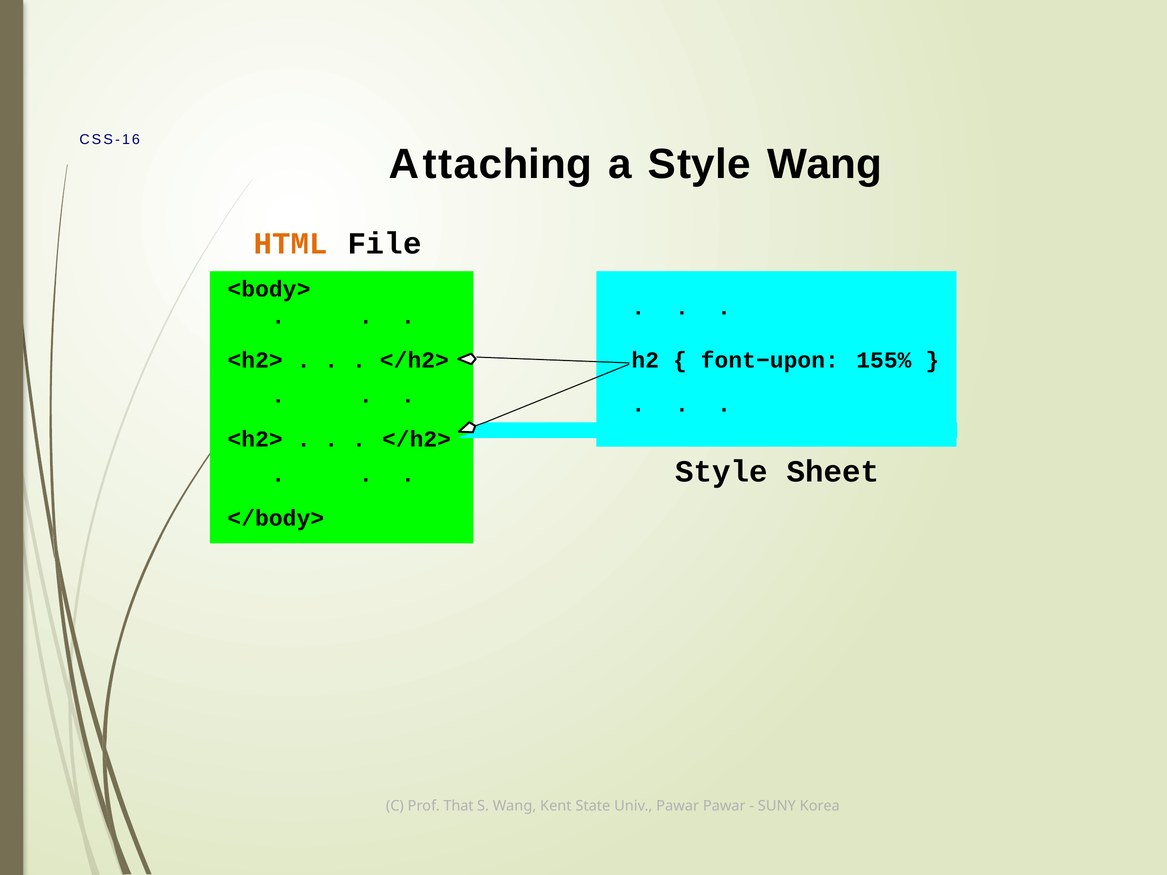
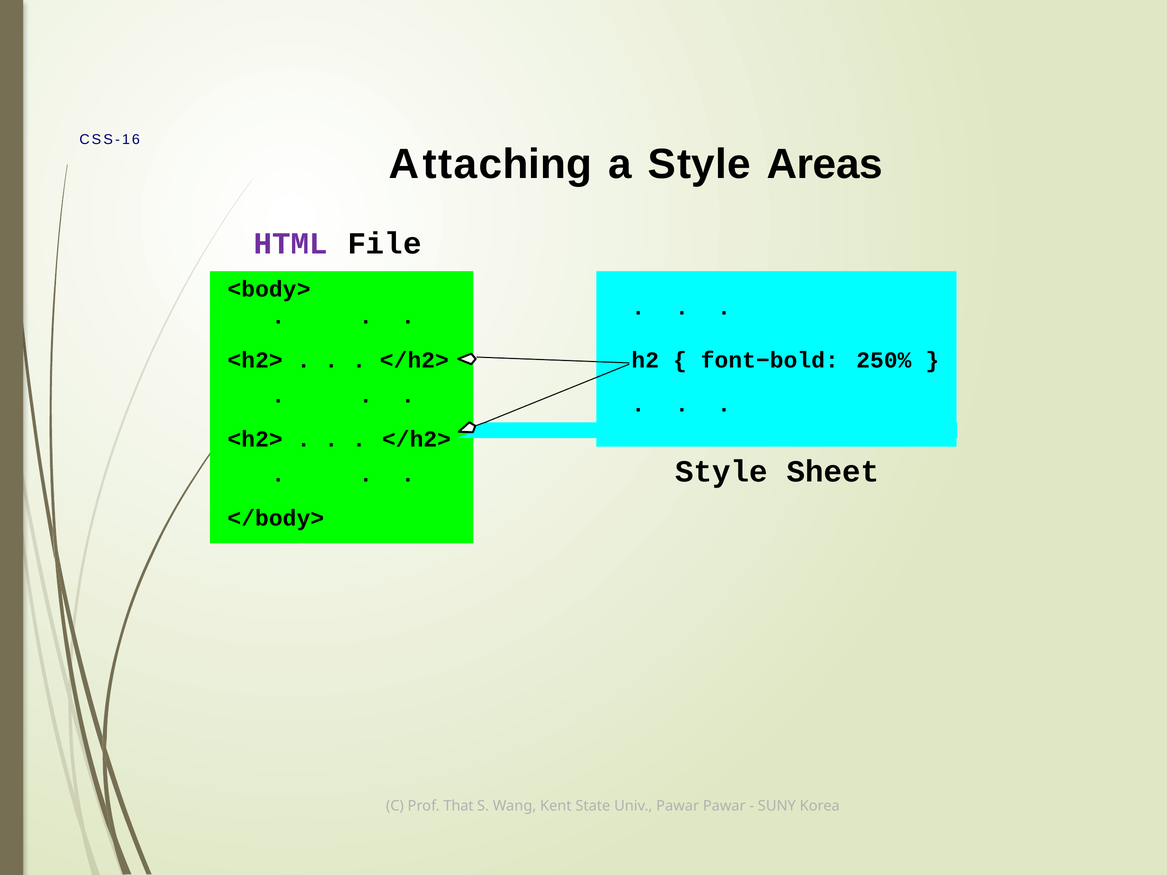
Style Wang: Wang -> Areas
HTML colour: orange -> purple
font−upon: font−upon -> font−bold
155%: 155% -> 250%
